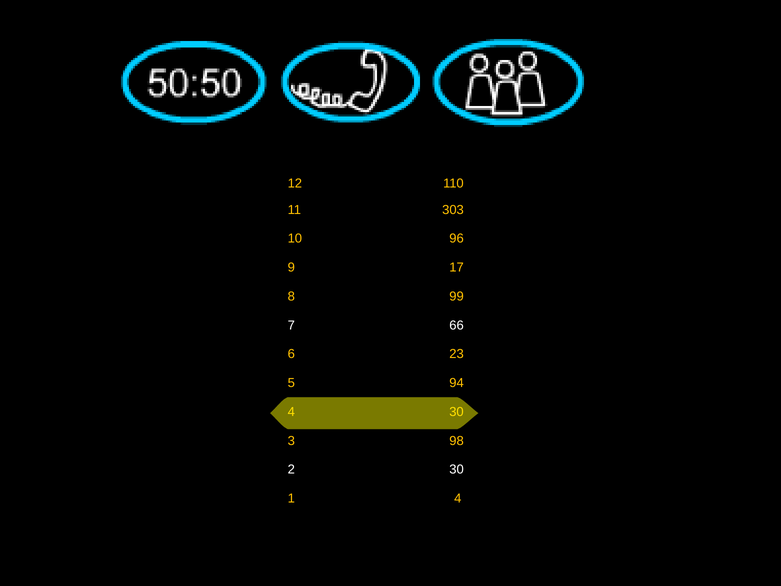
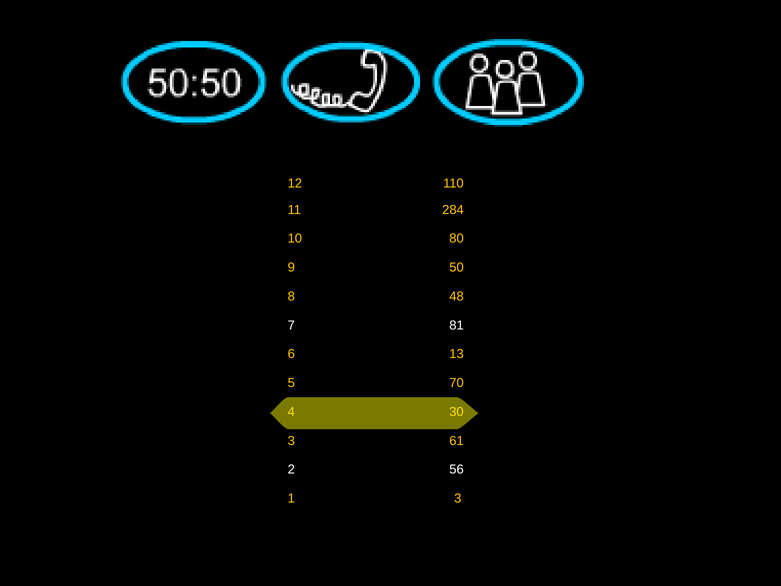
303: 303 -> 284
96: 96 -> 80
17: 17 -> 50
99: 99 -> 48
66: 66 -> 81
23: 23 -> 13
94: 94 -> 70
98: 98 -> 61
2 30: 30 -> 56
1 4: 4 -> 3
